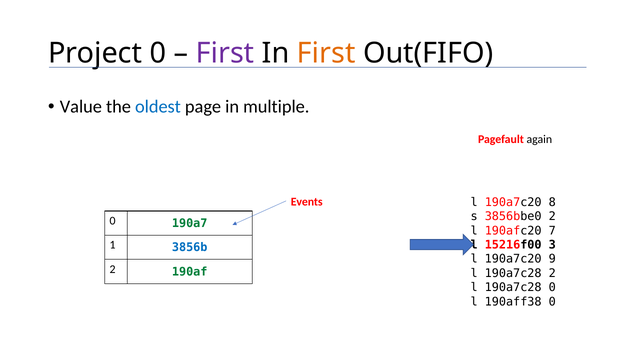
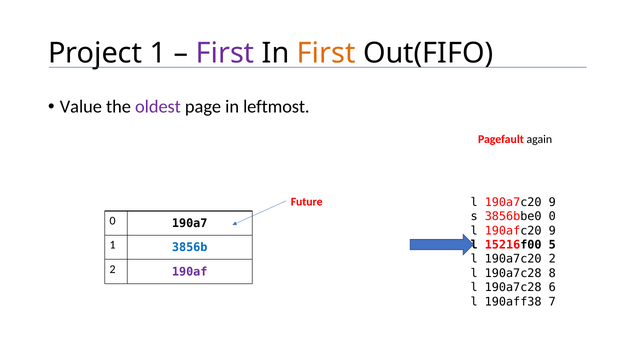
Project 0: 0 -> 1
oldest colour: blue -> purple
multiple: multiple -> leftmost
Events: Events -> Future
190a7c20 8: 8 -> 9
3856bbe0 2: 2 -> 0
190a7 colour: green -> black
190afc20 7: 7 -> 9
3: 3 -> 5
190a7c20 9: 9 -> 2
190af colour: green -> purple
190a7c28 2: 2 -> 8
190a7c28 0: 0 -> 6
190aff38 0: 0 -> 7
